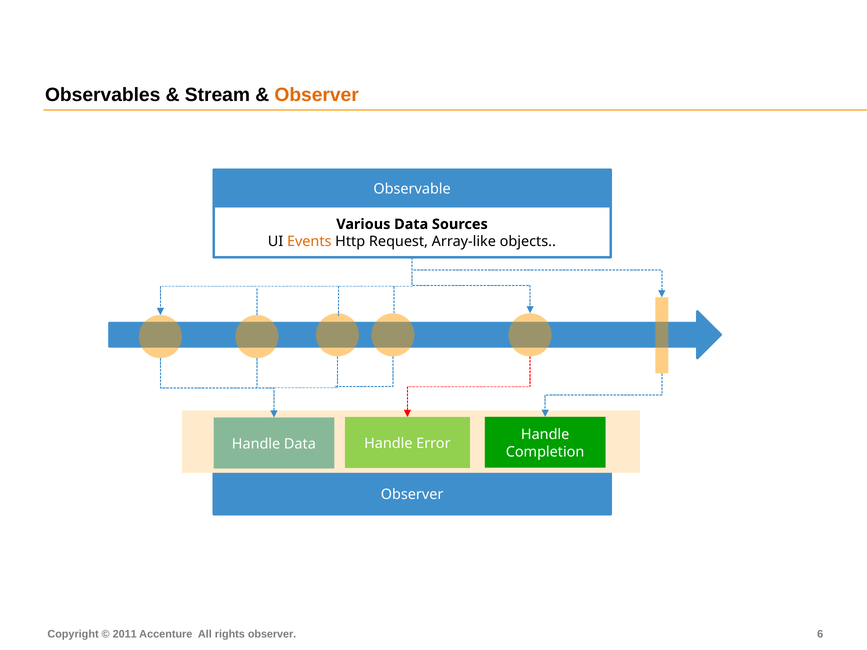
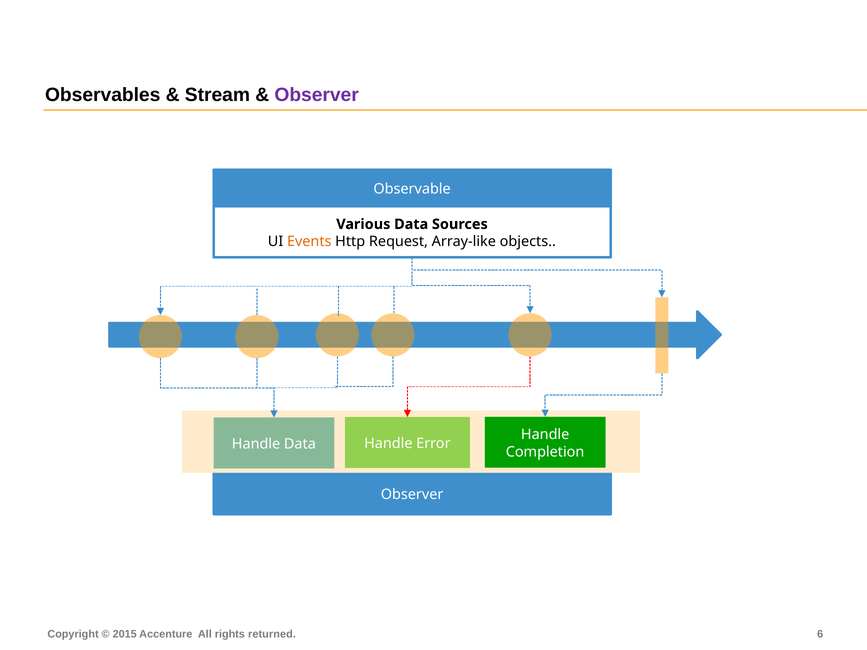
Observer at (317, 95) colour: orange -> purple
2011: 2011 -> 2015
rights observer: observer -> returned
